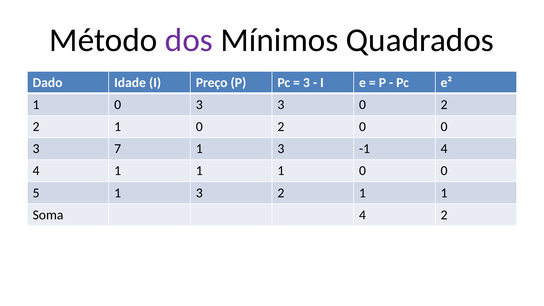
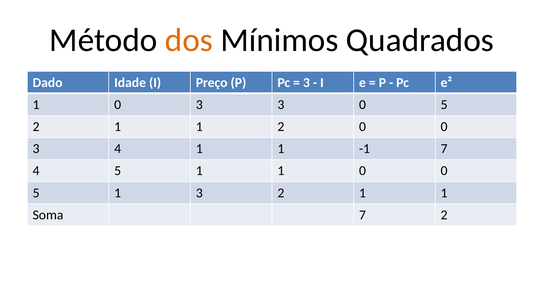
dos colour: purple -> orange
3 0 2: 2 -> 5
0 at (199, 127): 0 -> 1
3 7: 7 -> 4
3 at (281, 149): 3 -> 1
-1 4: 4 -> 7
4 1: 1 -> 5
Soma 4: 4 -> 7
